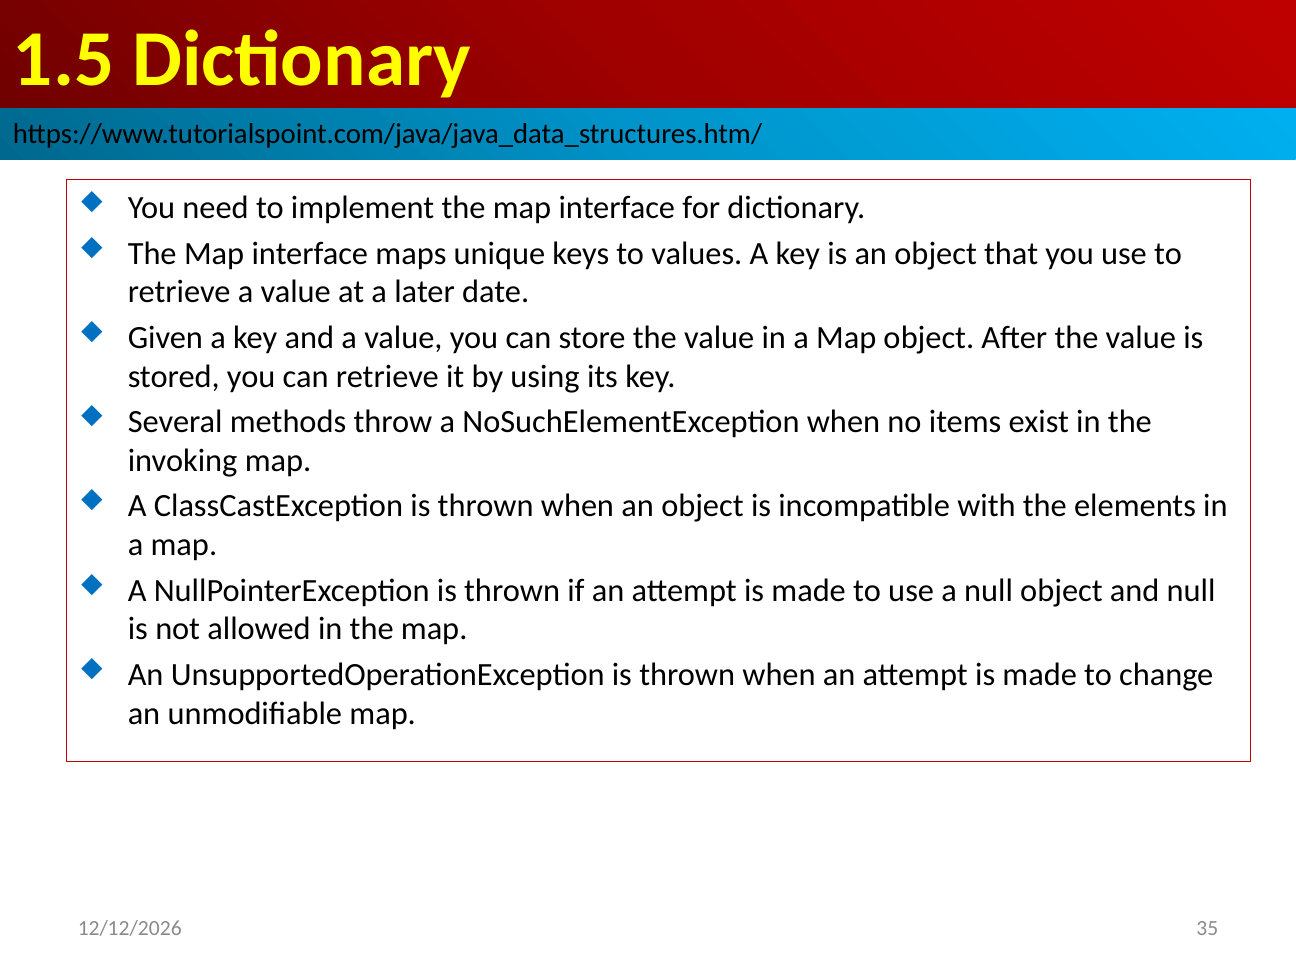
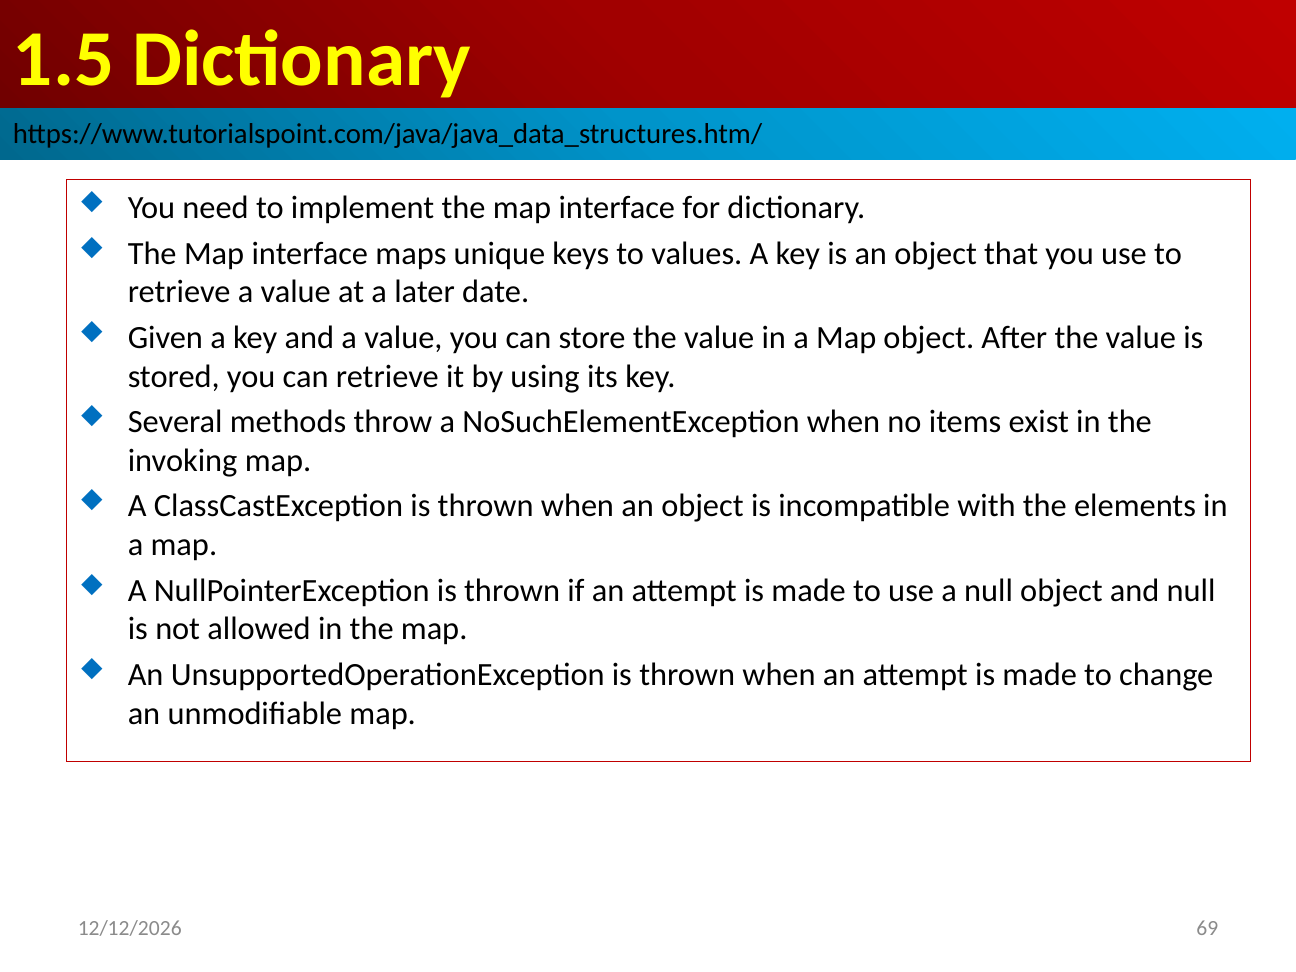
35: 35 -> 69
